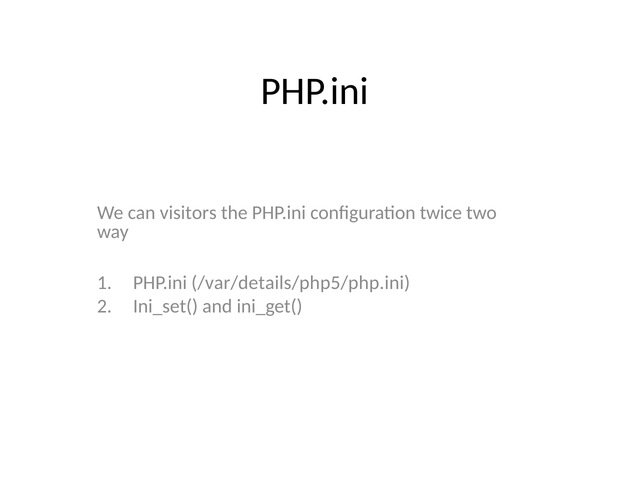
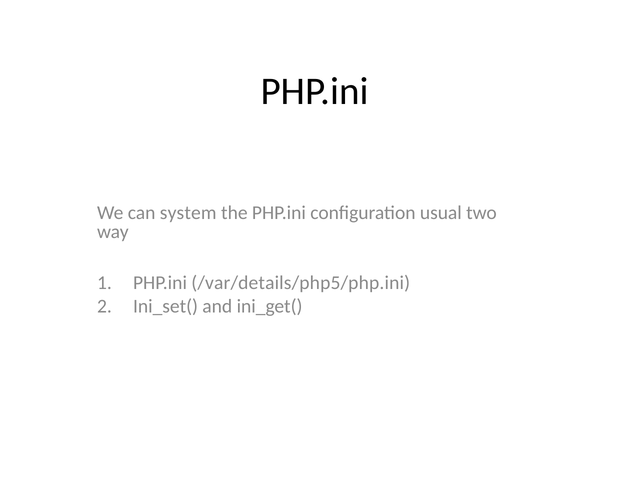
visitors: visitors -> system
twice: twice -> usual
